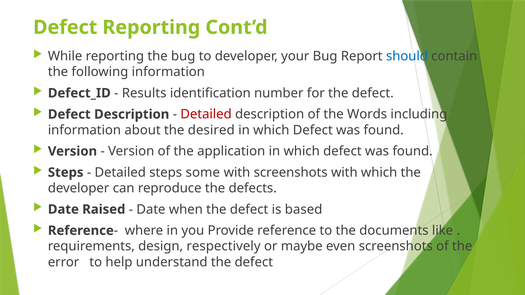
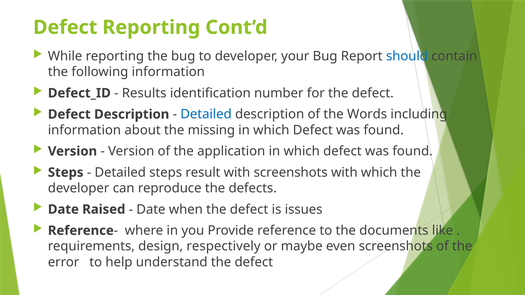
Detailed at (206, 114) colour: red -> blue
desired: desired -> missing
some: some -> result
based: based -> issues
